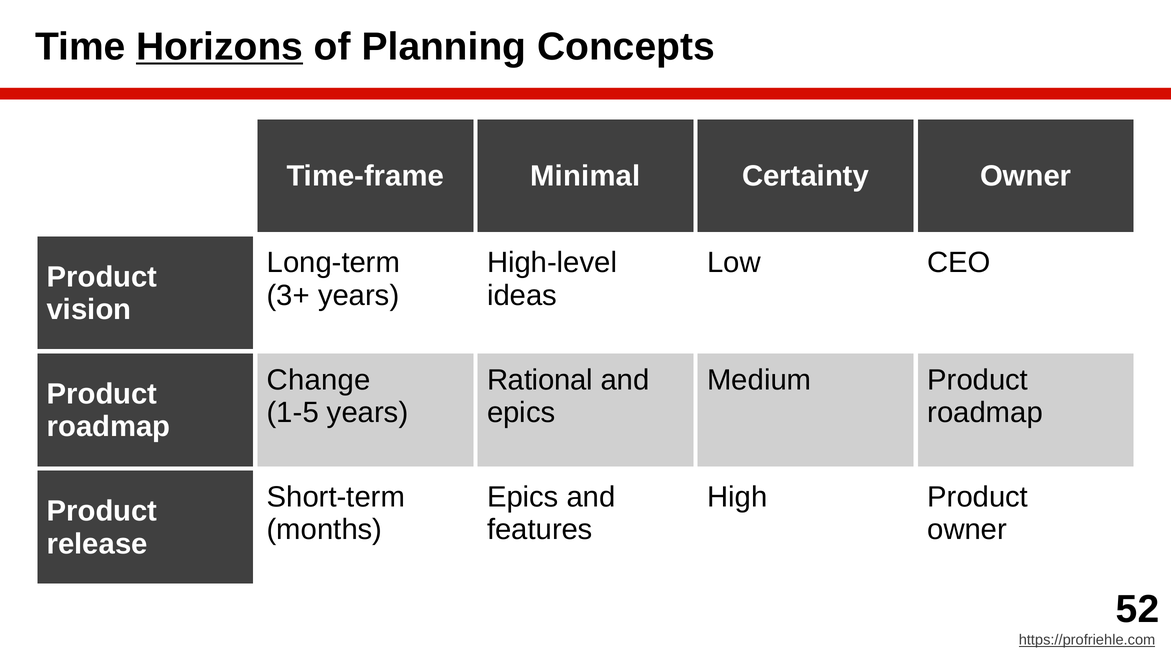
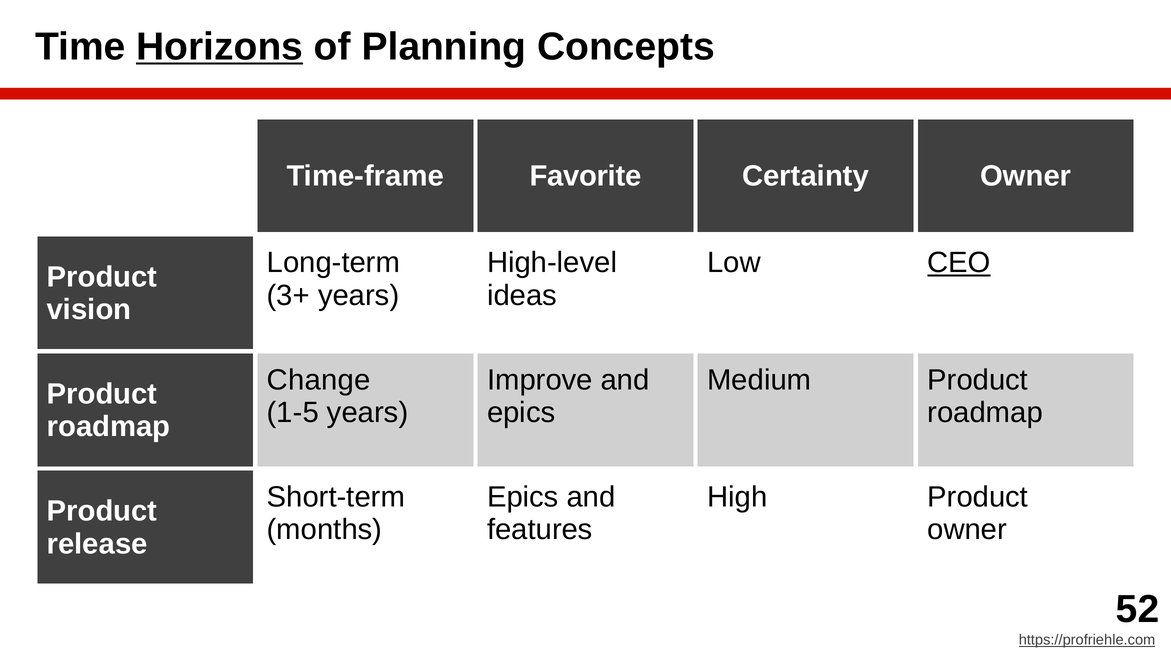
Minimal: Minimal -> Favorite
CEO underline: none -> present
Rational: Rational -> Improve
